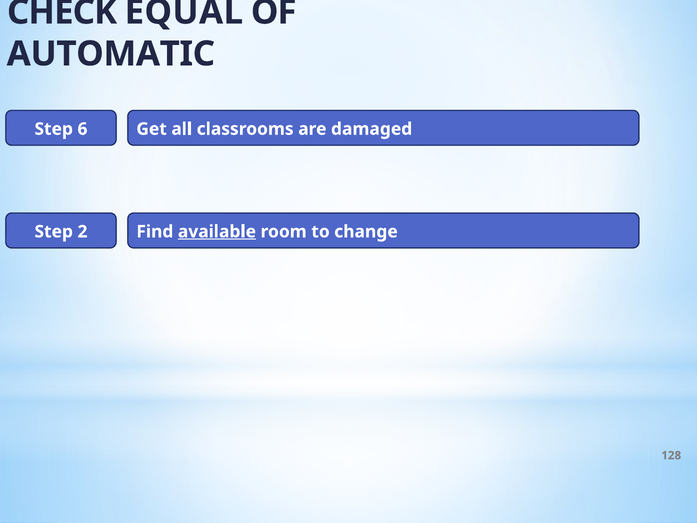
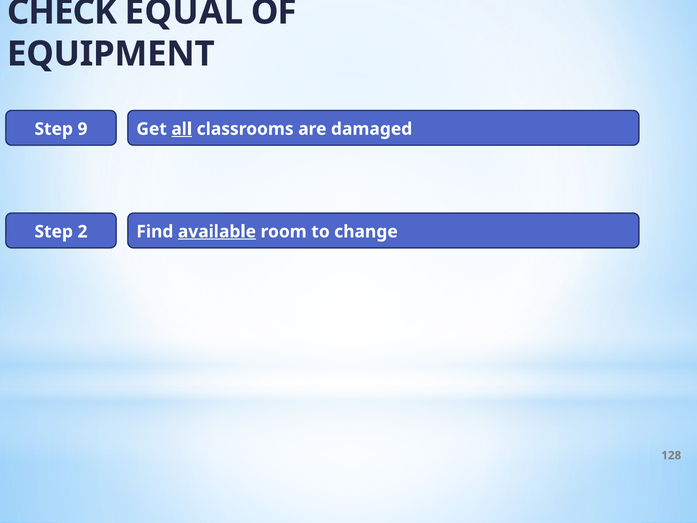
AUTOMATIC: AUTOMATIC -> EQUIPMENT
6: 6 -> 9
all underline: none -> present
